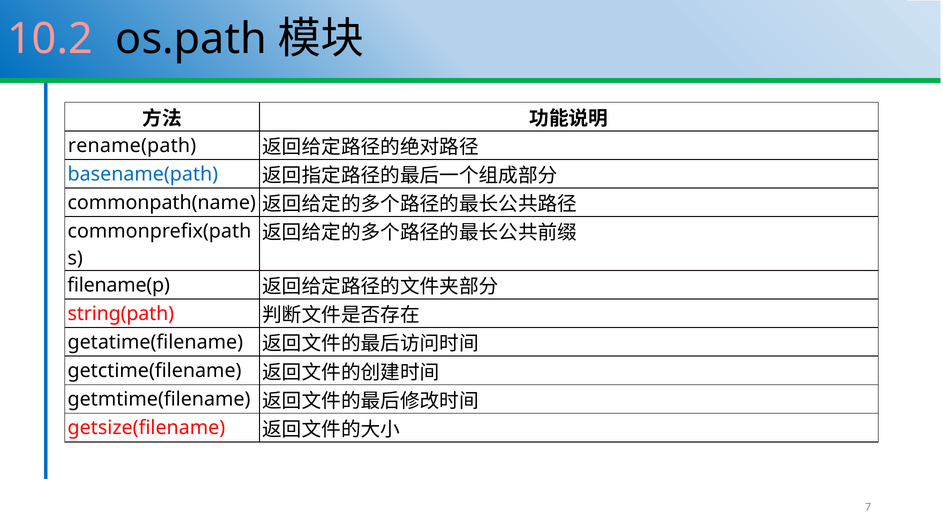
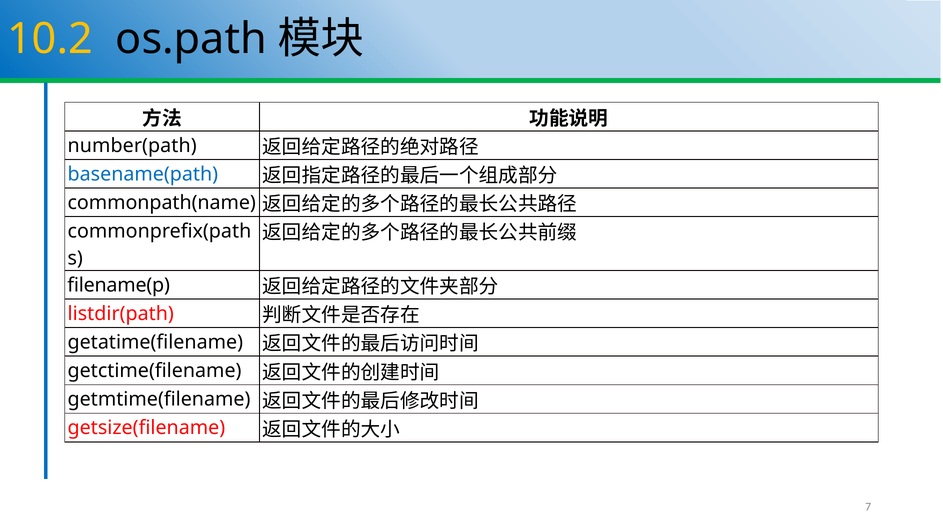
10.2 colour: pink -> yellow
rename(path: rename(path -> number(path
string(path: string(path -> listdir(path
